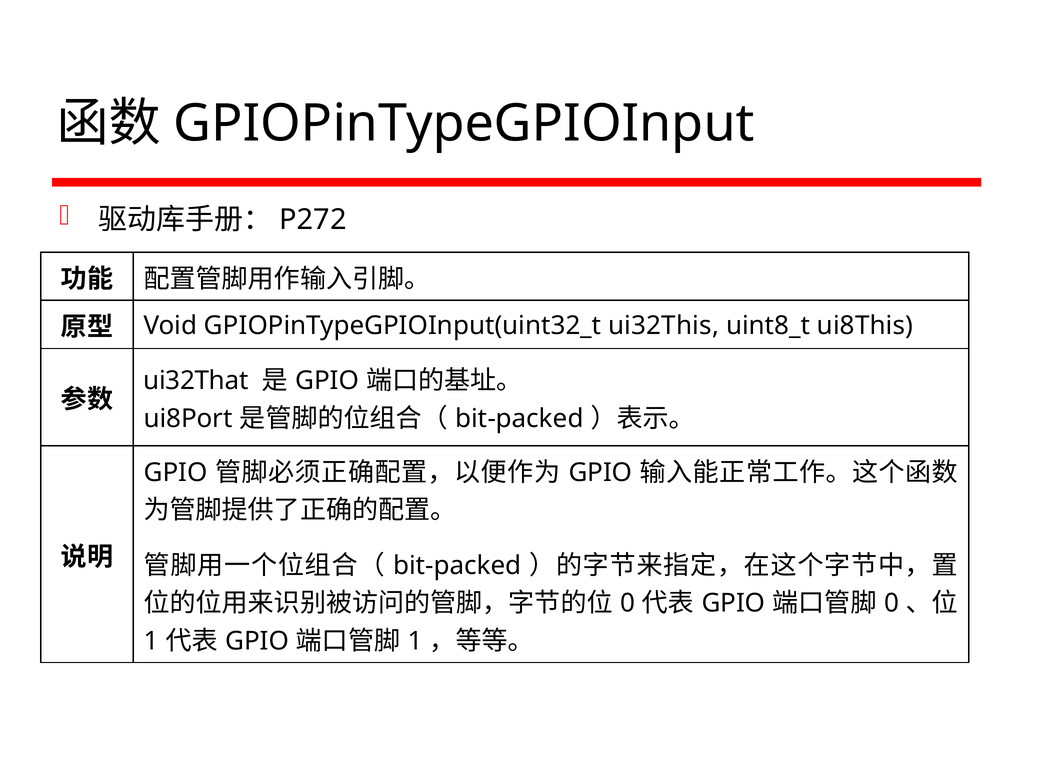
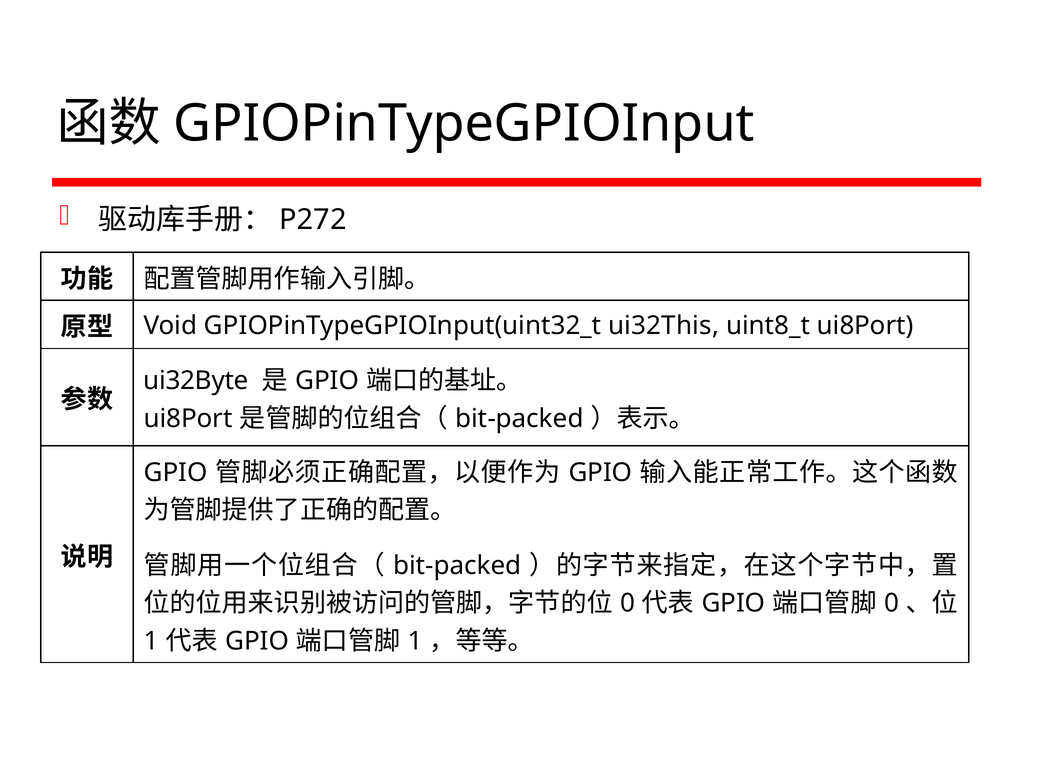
ui8This at (865, 326): ui8This -> ui8Port
ui32That: ui32That -> ui32Byte
